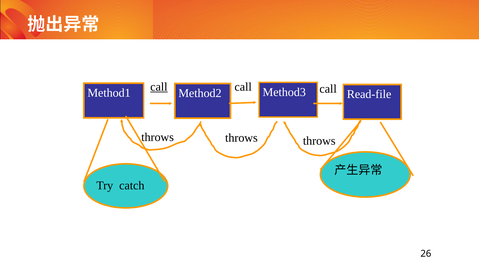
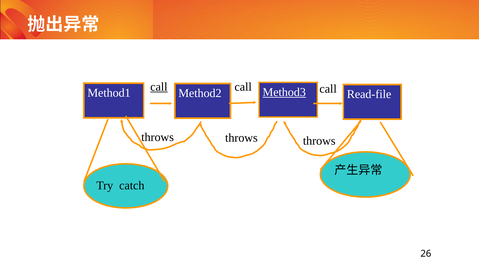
Method3 underline: none -> present
